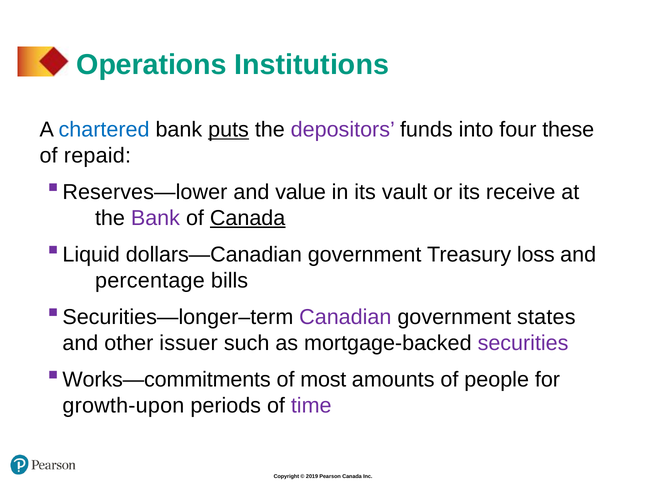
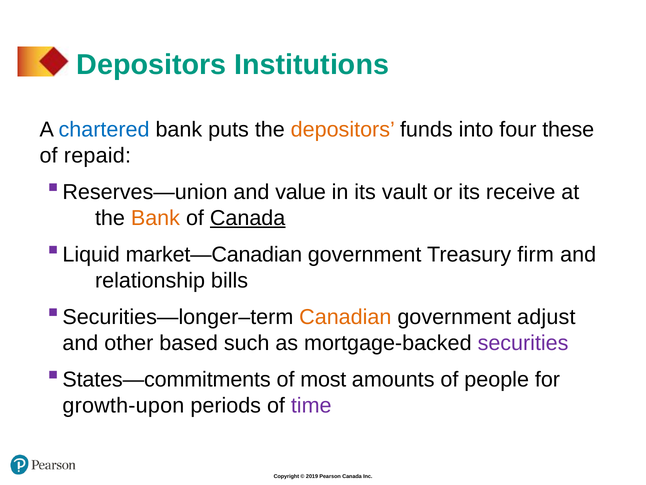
Operations at (152, 65): Operations -> Depositors
puts underline: present -> none
depositors at (343, 130) colour: purple -> orange
Reserves—lower: Reserves—lower -> Reserves—union
Bank at (155, 218) colour: purple -> orange
dollars—Canadian: dollars—Canadian -> market—Canadian
loss: loss -> firm
percentage: percentage -> relationship
Canadian colour: purple -> orange
states: states -> adjust
issuer: issuer -> based
Works—commitments: Works—commitments -> States—commitments
